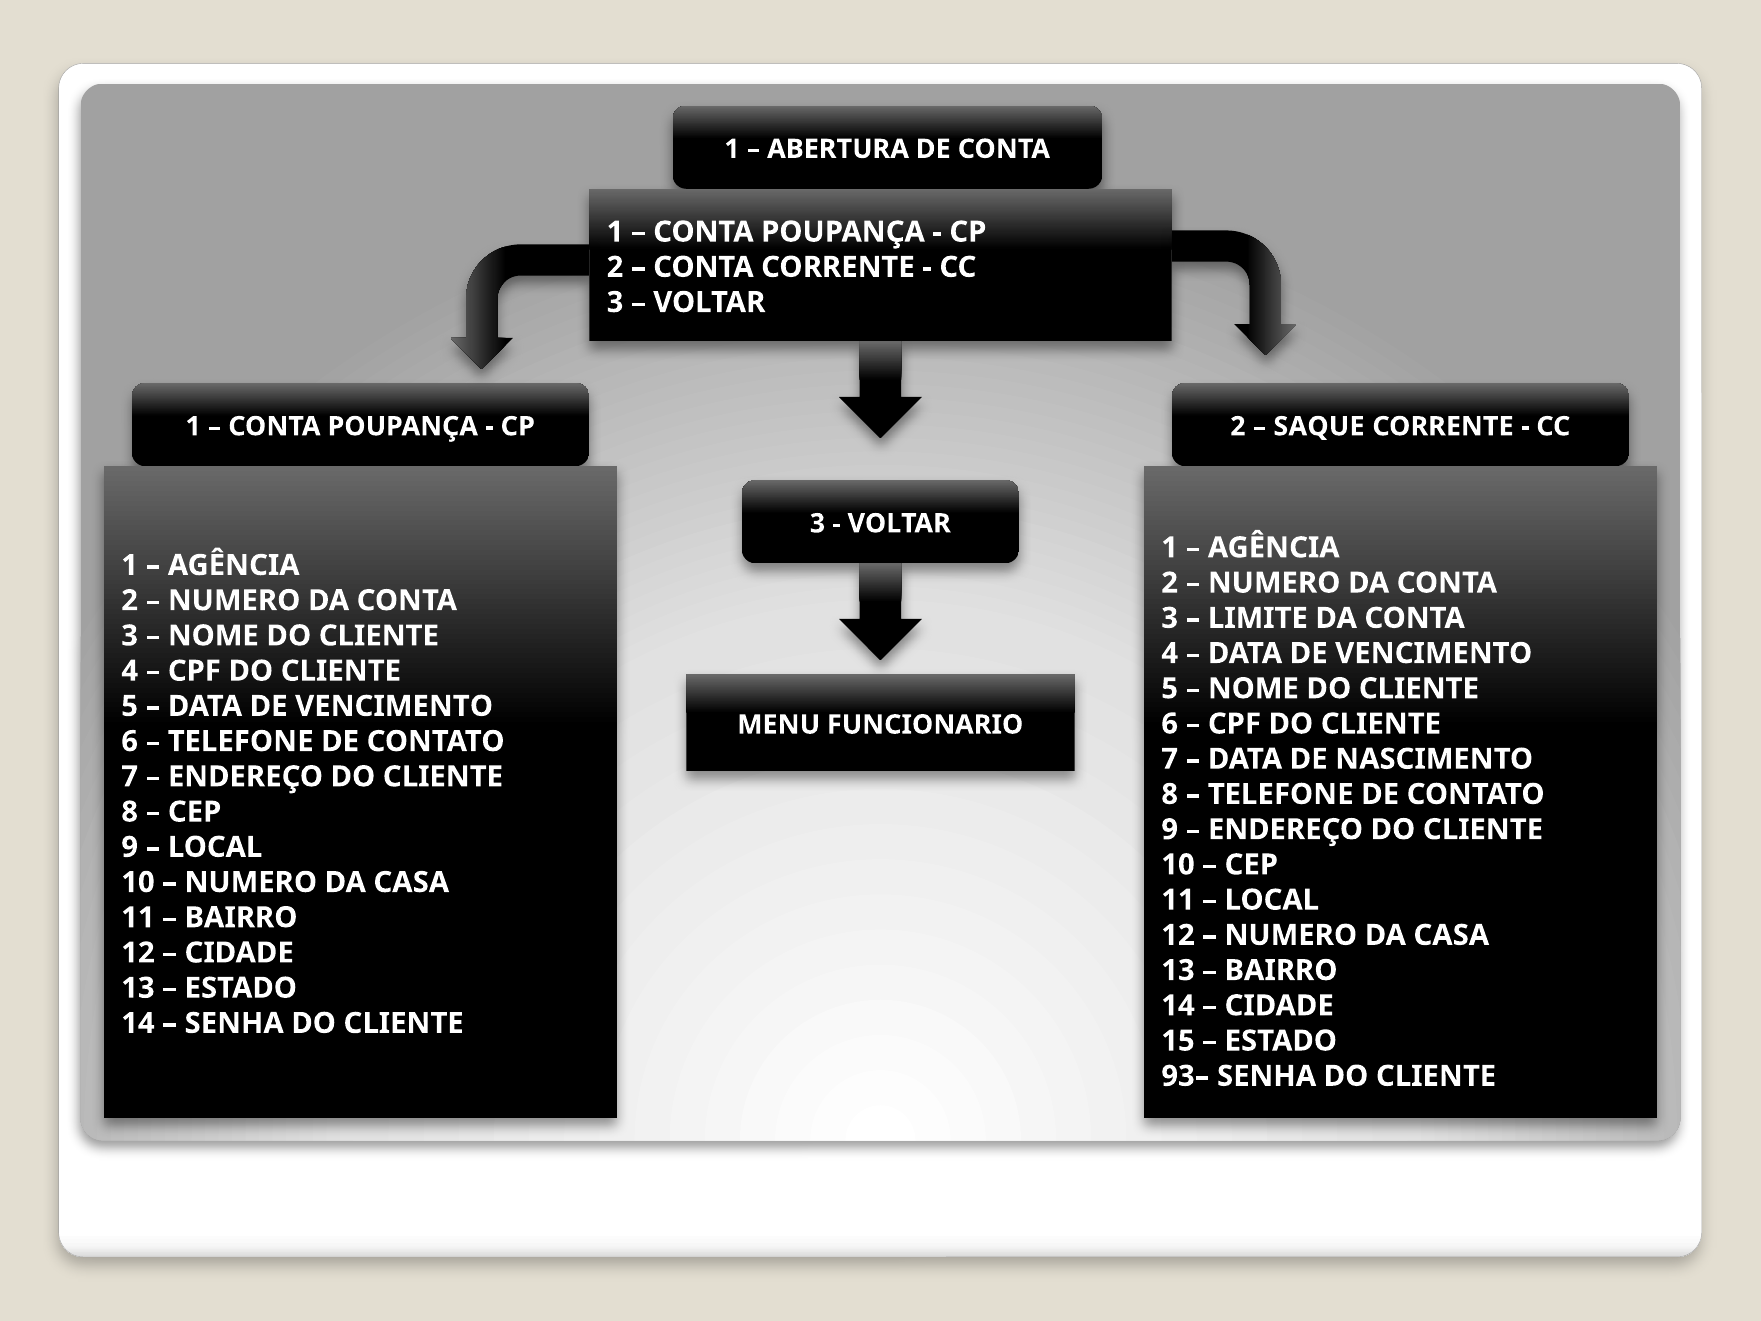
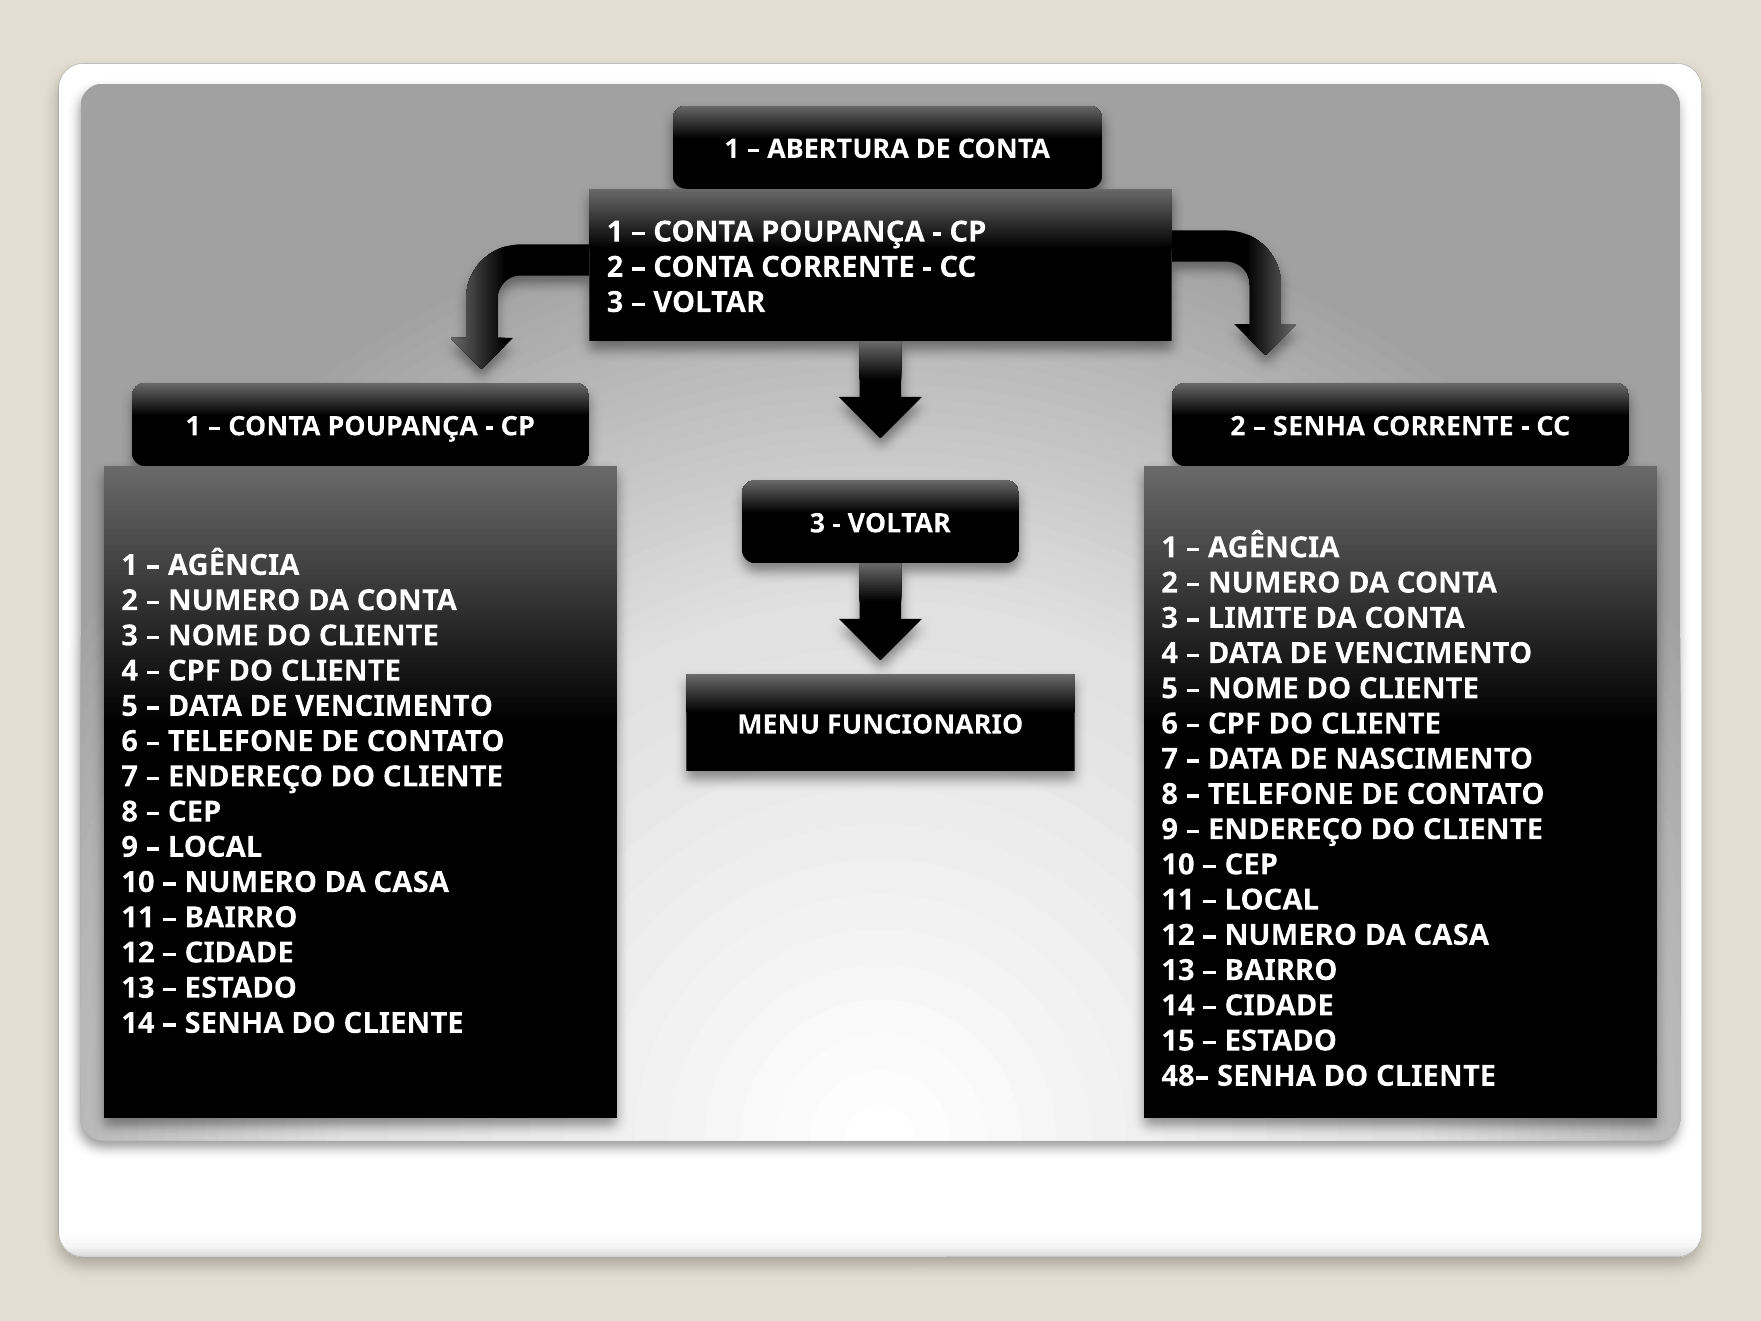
SAQUE at (1319, 426): SAQUE -> SENHA
93–: 93– -> 48–
